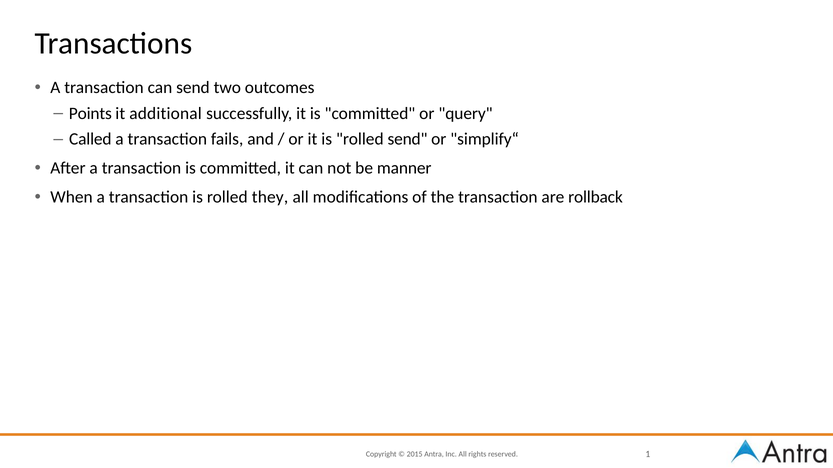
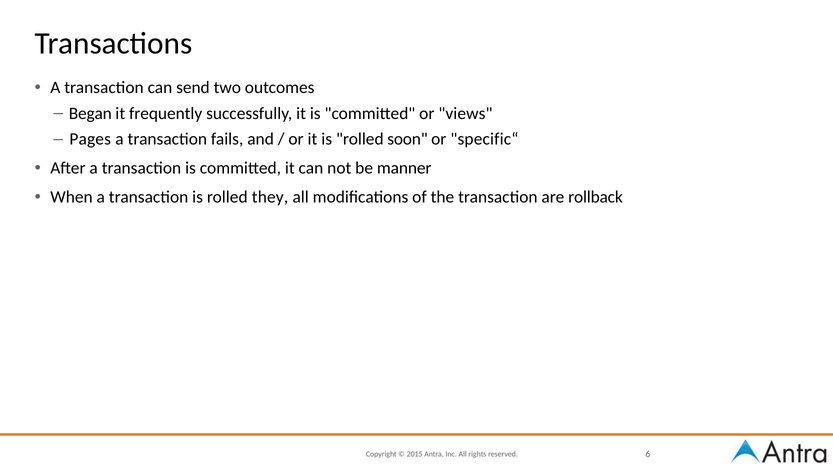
Points: Points -> Began
additional: additional -> frequently
query: query -> views
Called: Called -> Pages
rolled send: send -> soon
simplify“: simplify“ -> specific“
1: 1 -> 6
